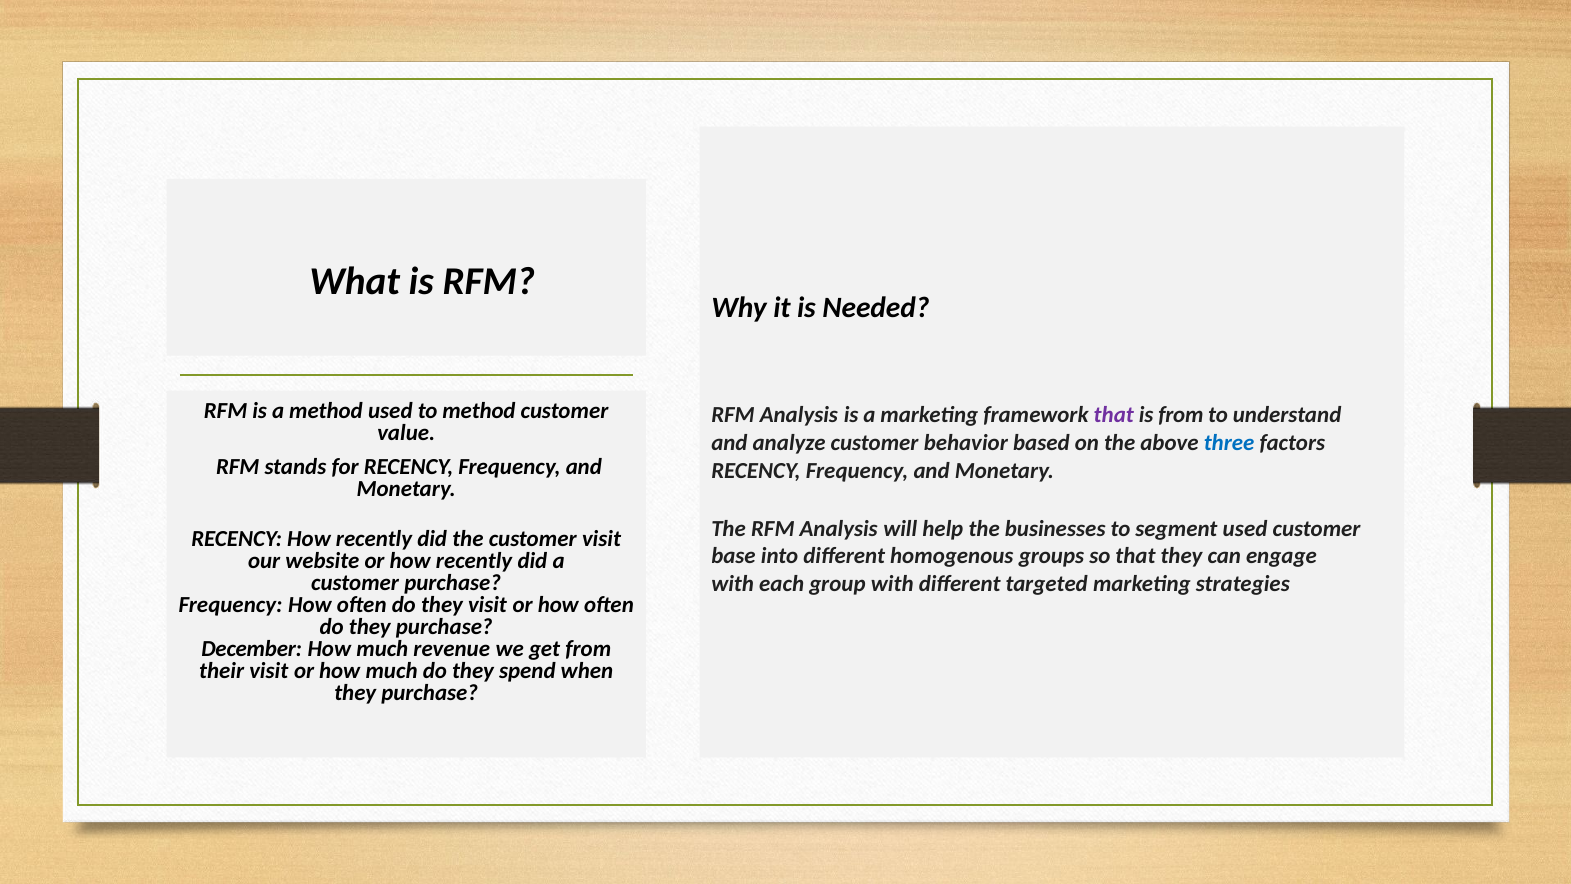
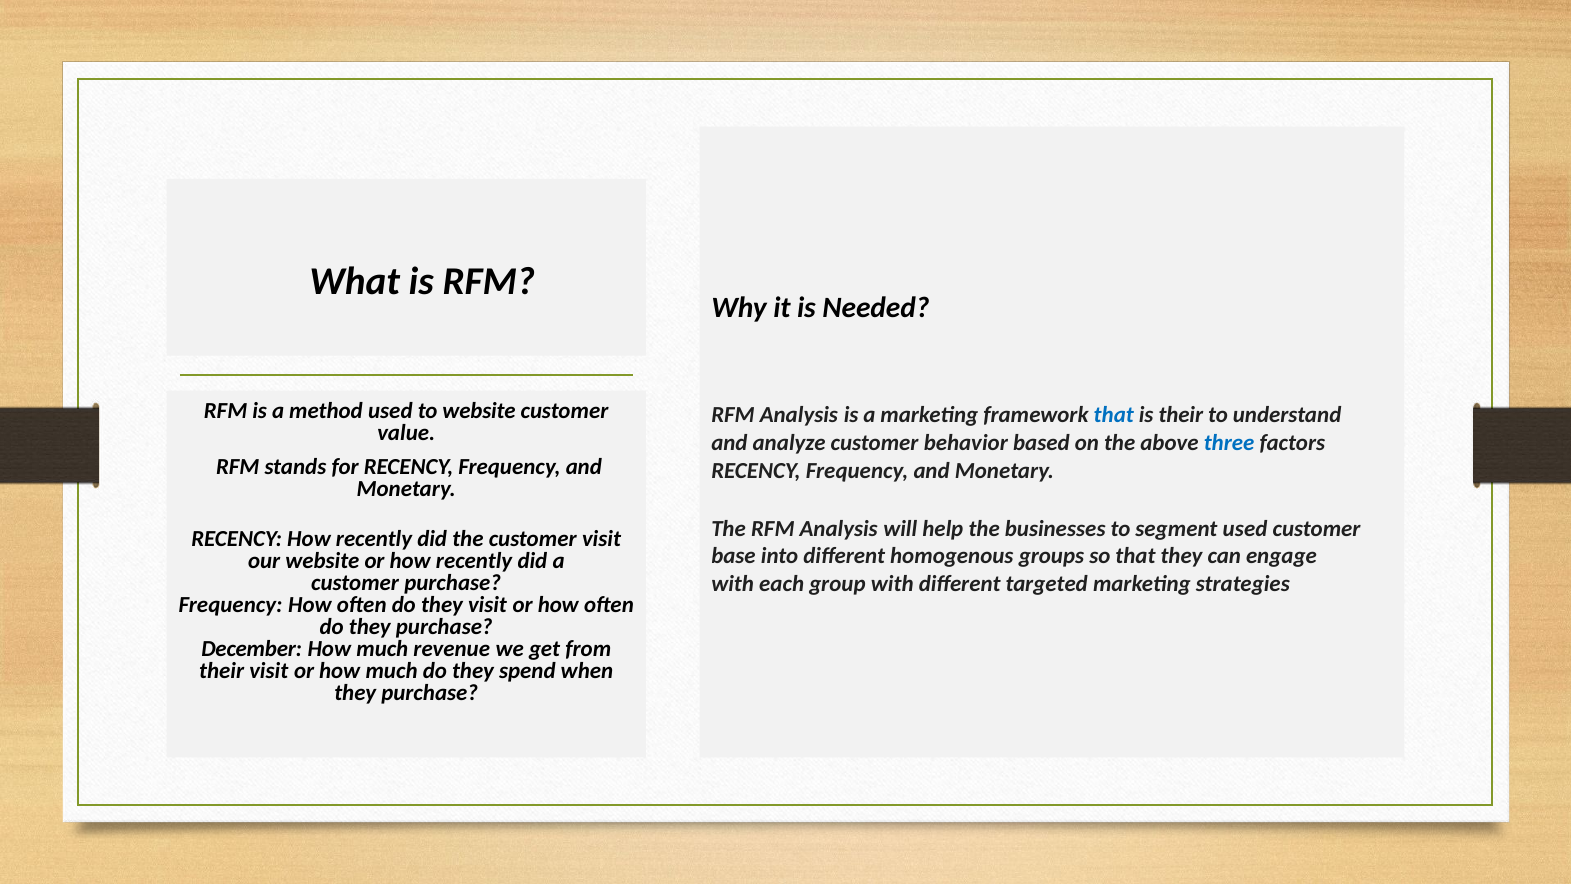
to method: method -> website
that at (1114, 415) colour: purple -> blue
is from: from -> their
